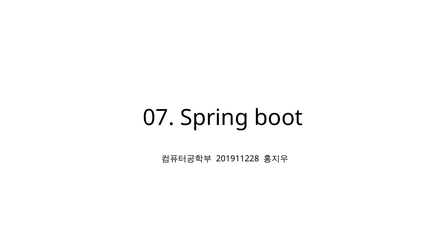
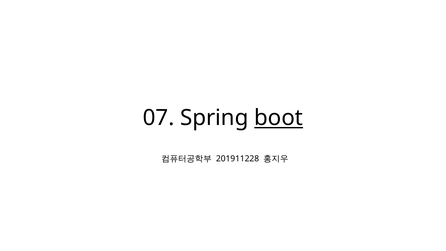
boot underline: none -> present
